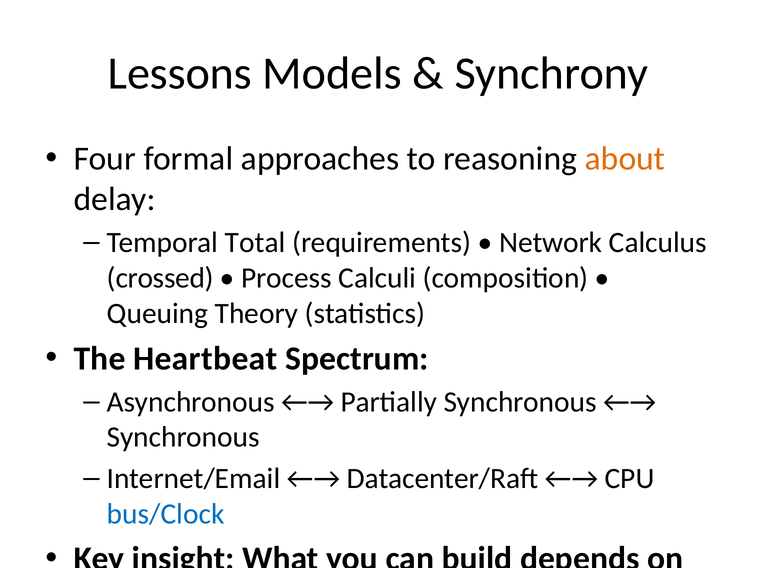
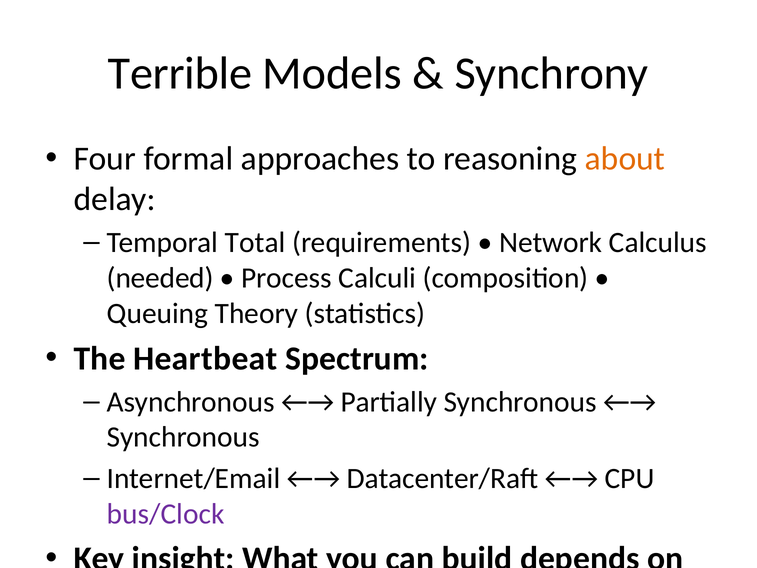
Lessons: Lessons -> Terrible
crossed: crossed -> needed
bus/Clock colour: blue -> purple
